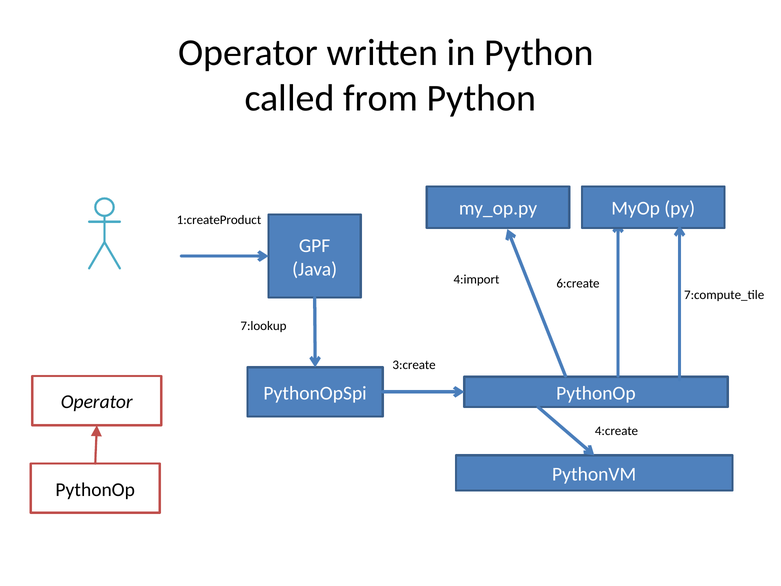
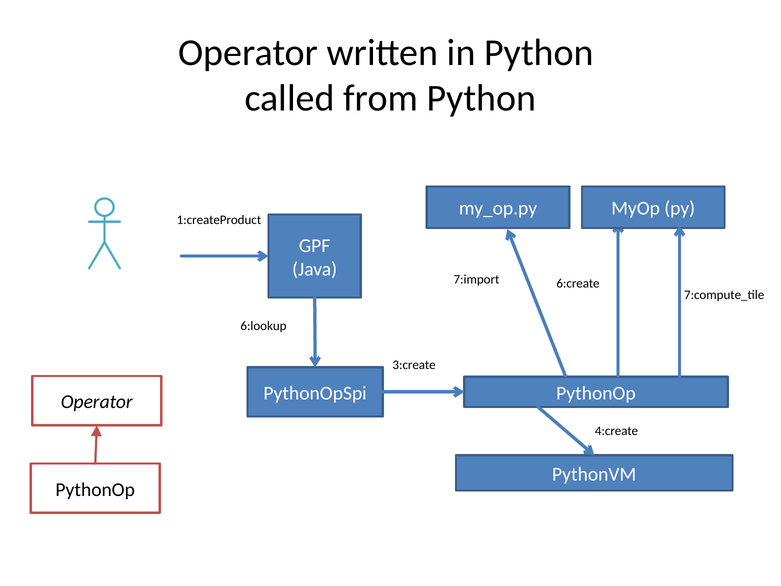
4:import: 4:import -> 7:import
7:lookup: 7:lookup -> 6:lookup
